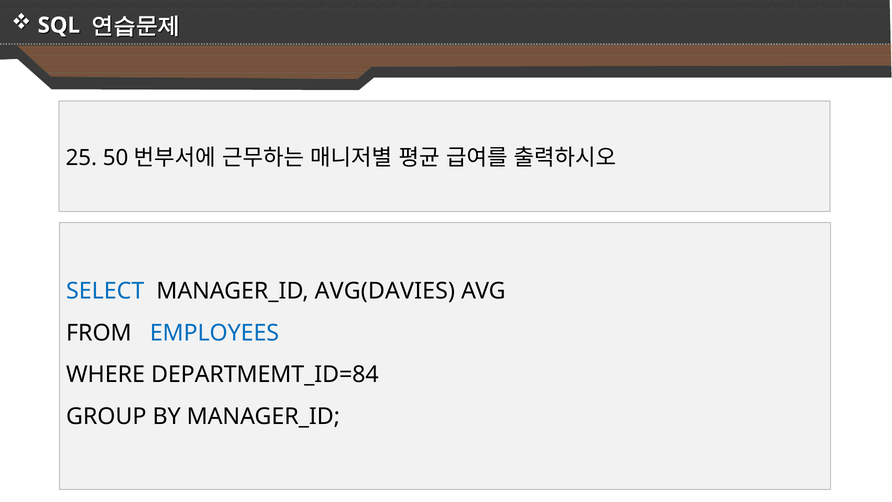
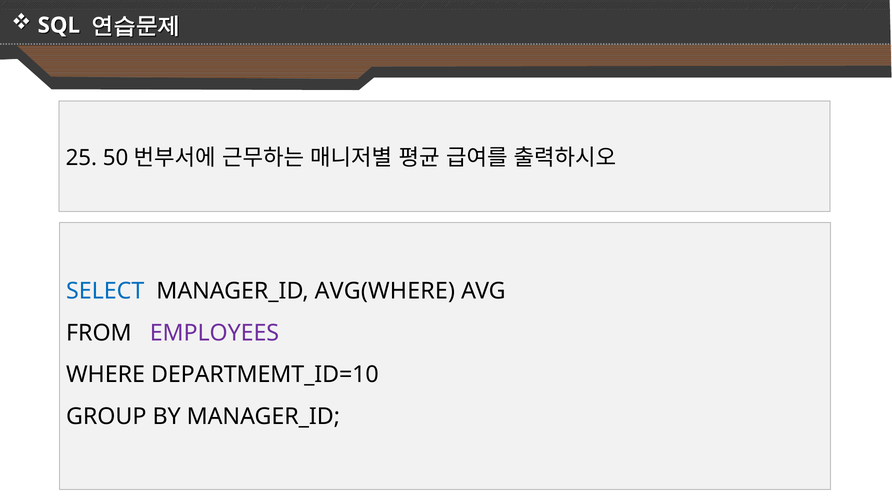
AVG(DAVIES: AVG(DAVIES -> AVG(WHERE
EMPLOYEES colour: blue -> purple
DEPARTMEMT_ID=84: DEPARTMEMT_ID=84 -> DEPARTMEMT_ID=10
